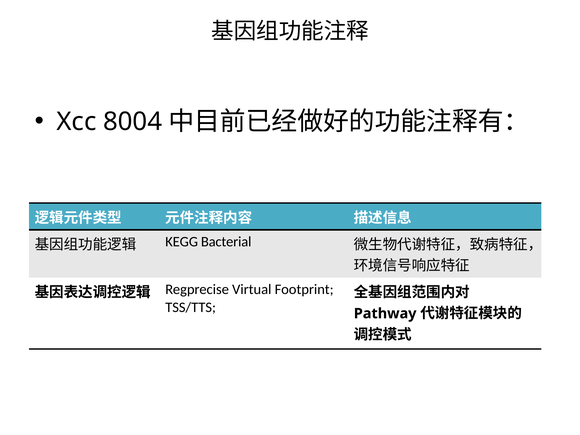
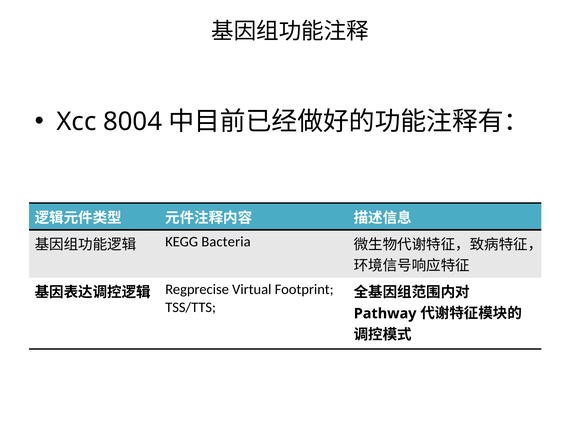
Bacterial: Bacterial -> Bacteria
